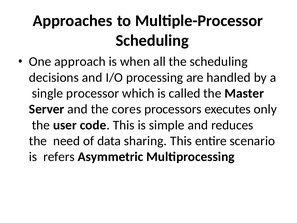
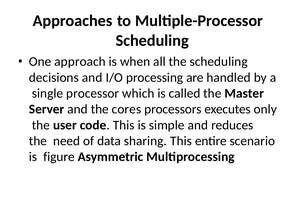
refers: refers -> figure
